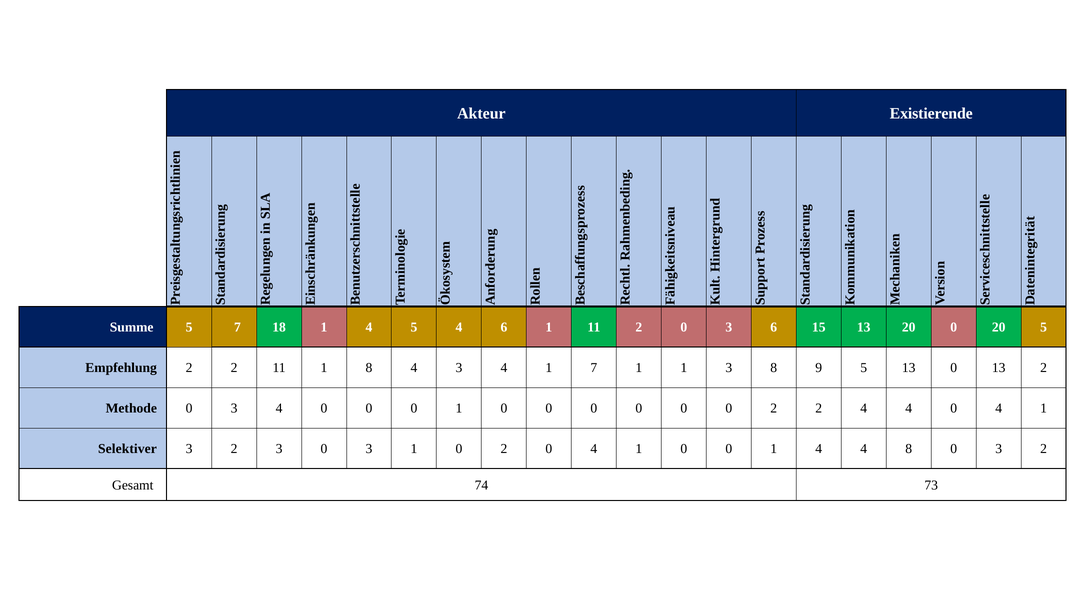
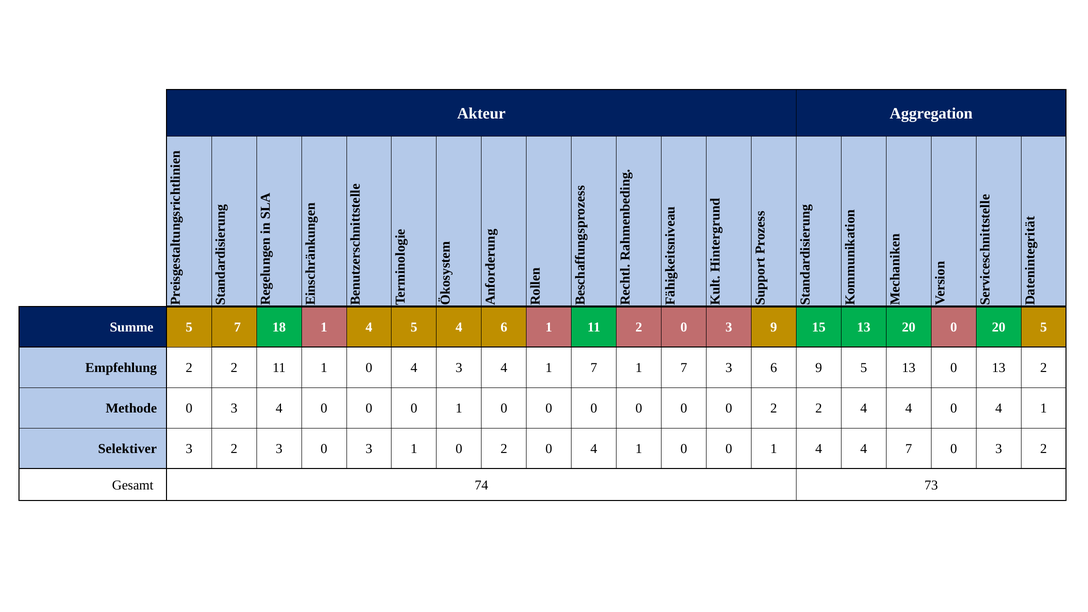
Existierende: Existierende -> Aggregation
3 6: 6 -> 9
11 1 8: 8 -> 0
7 1 1: 1 -> 7
3 8: 8 -> 6
4 8: 8 -> 7
